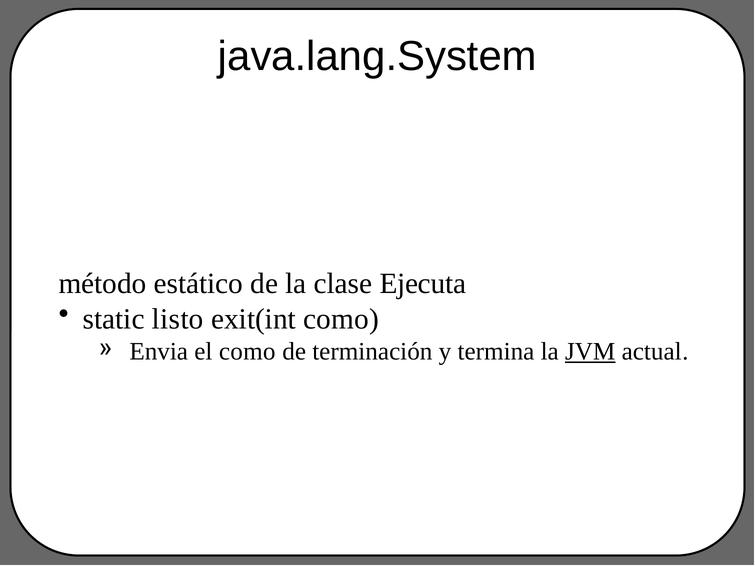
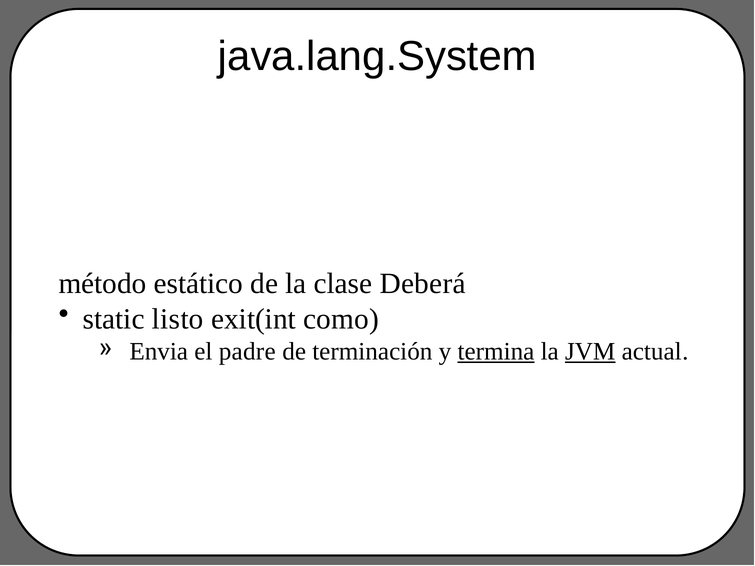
Ejecuta: Ejecuta -> Deberá
el como: como -> padre
termina underline: none -> present
